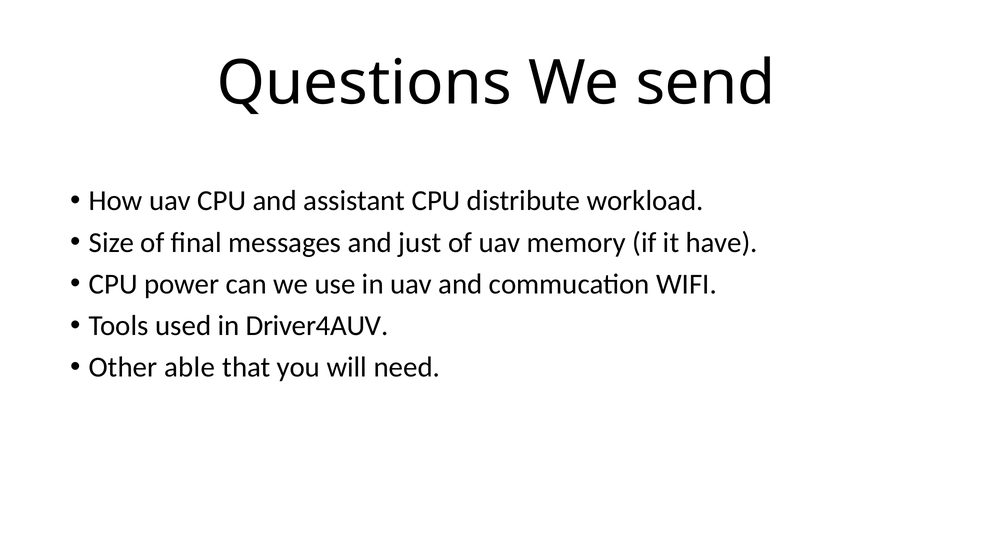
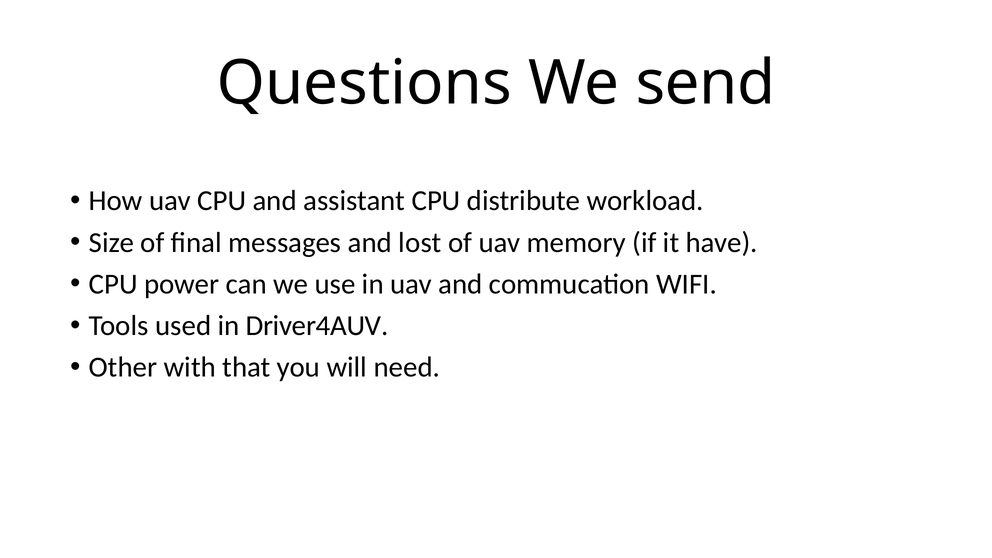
just: just -> lost
able: able -> with
